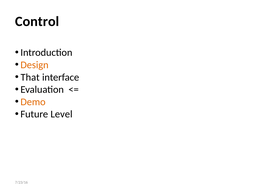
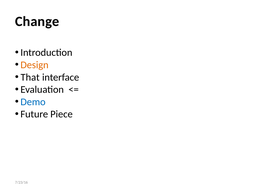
Control: Control -> Change
Demo colour: orange -> blue
Level: Level -> Piece
